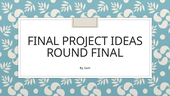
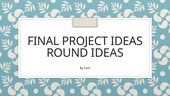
ROUND FINAL: FINAL -> IDEAS
